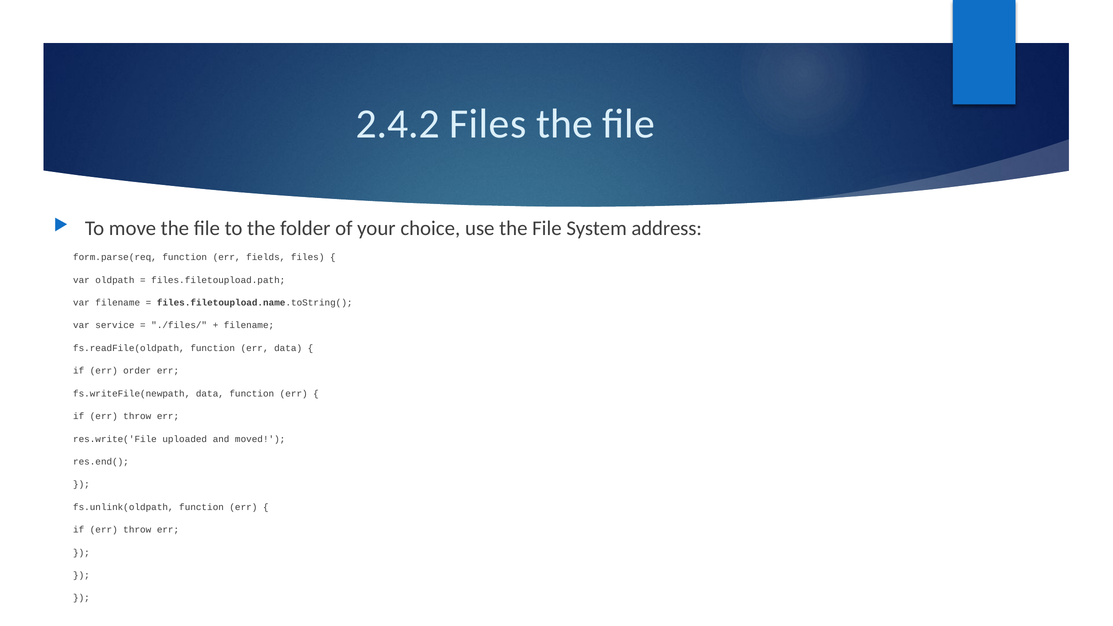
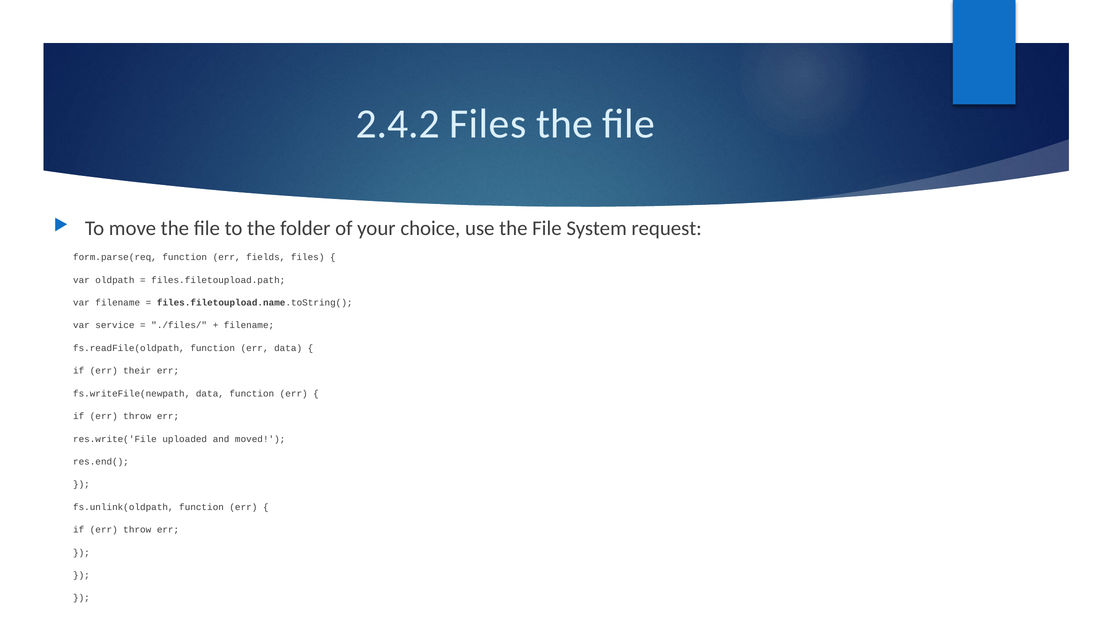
address: address -> request
order: order -> their
